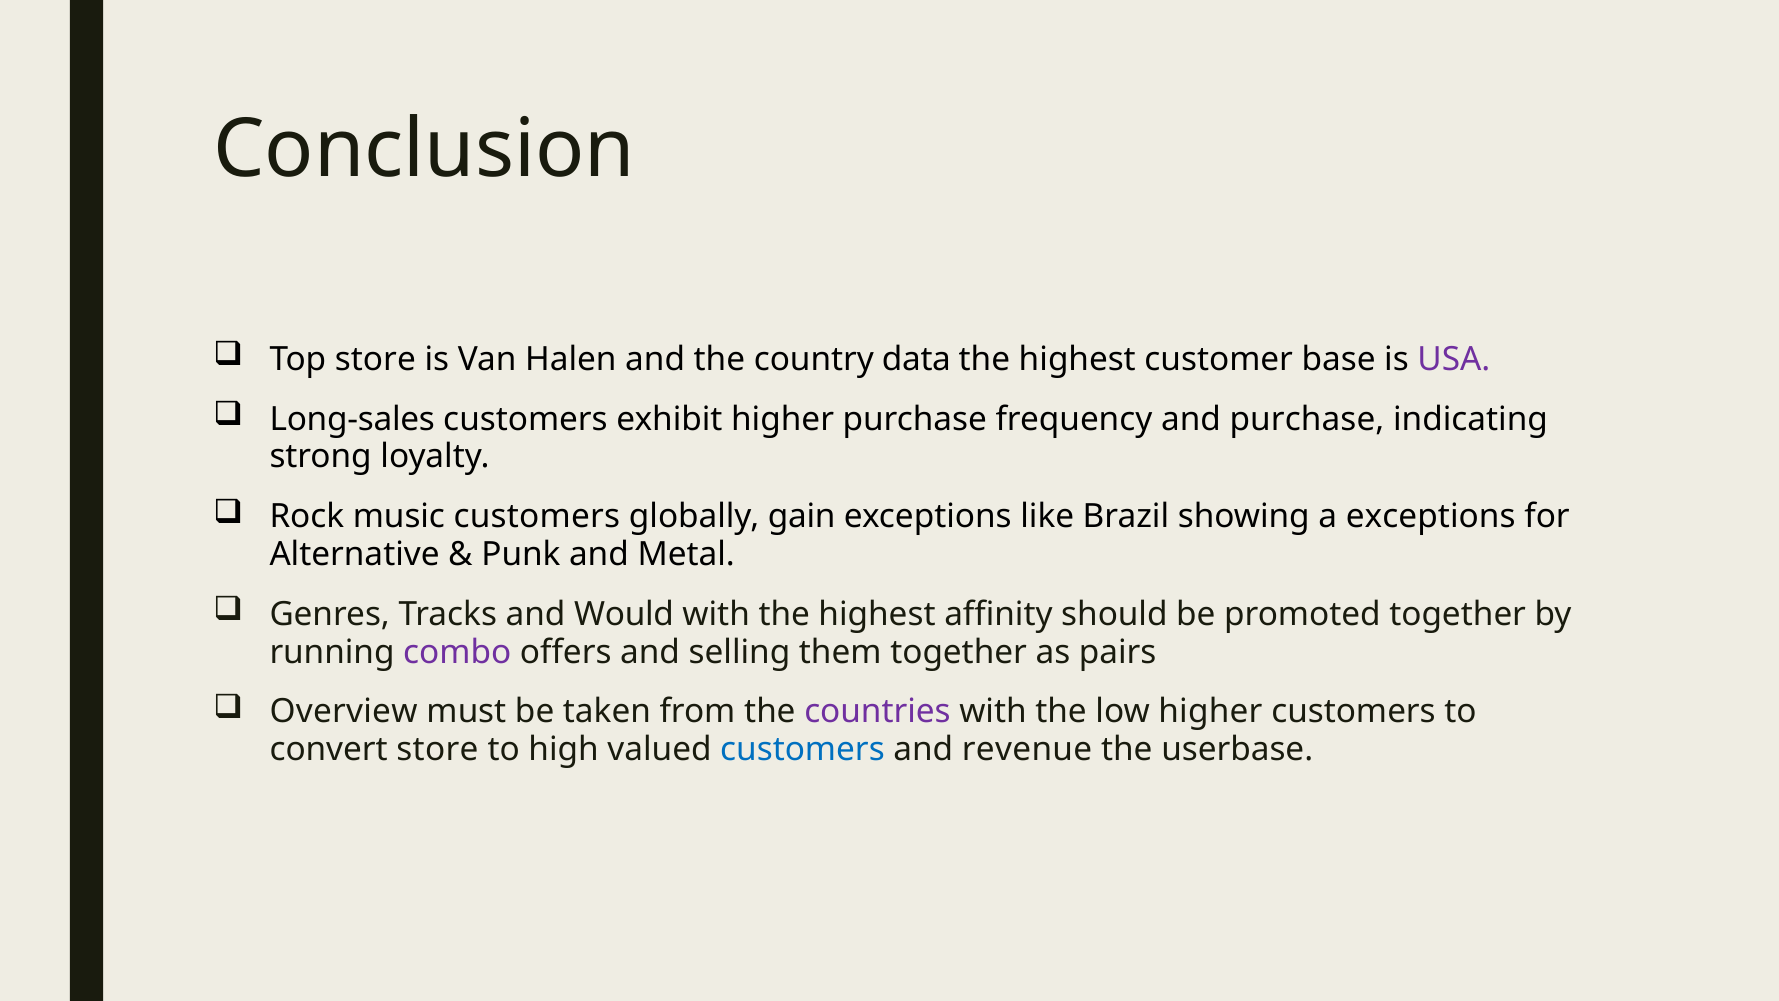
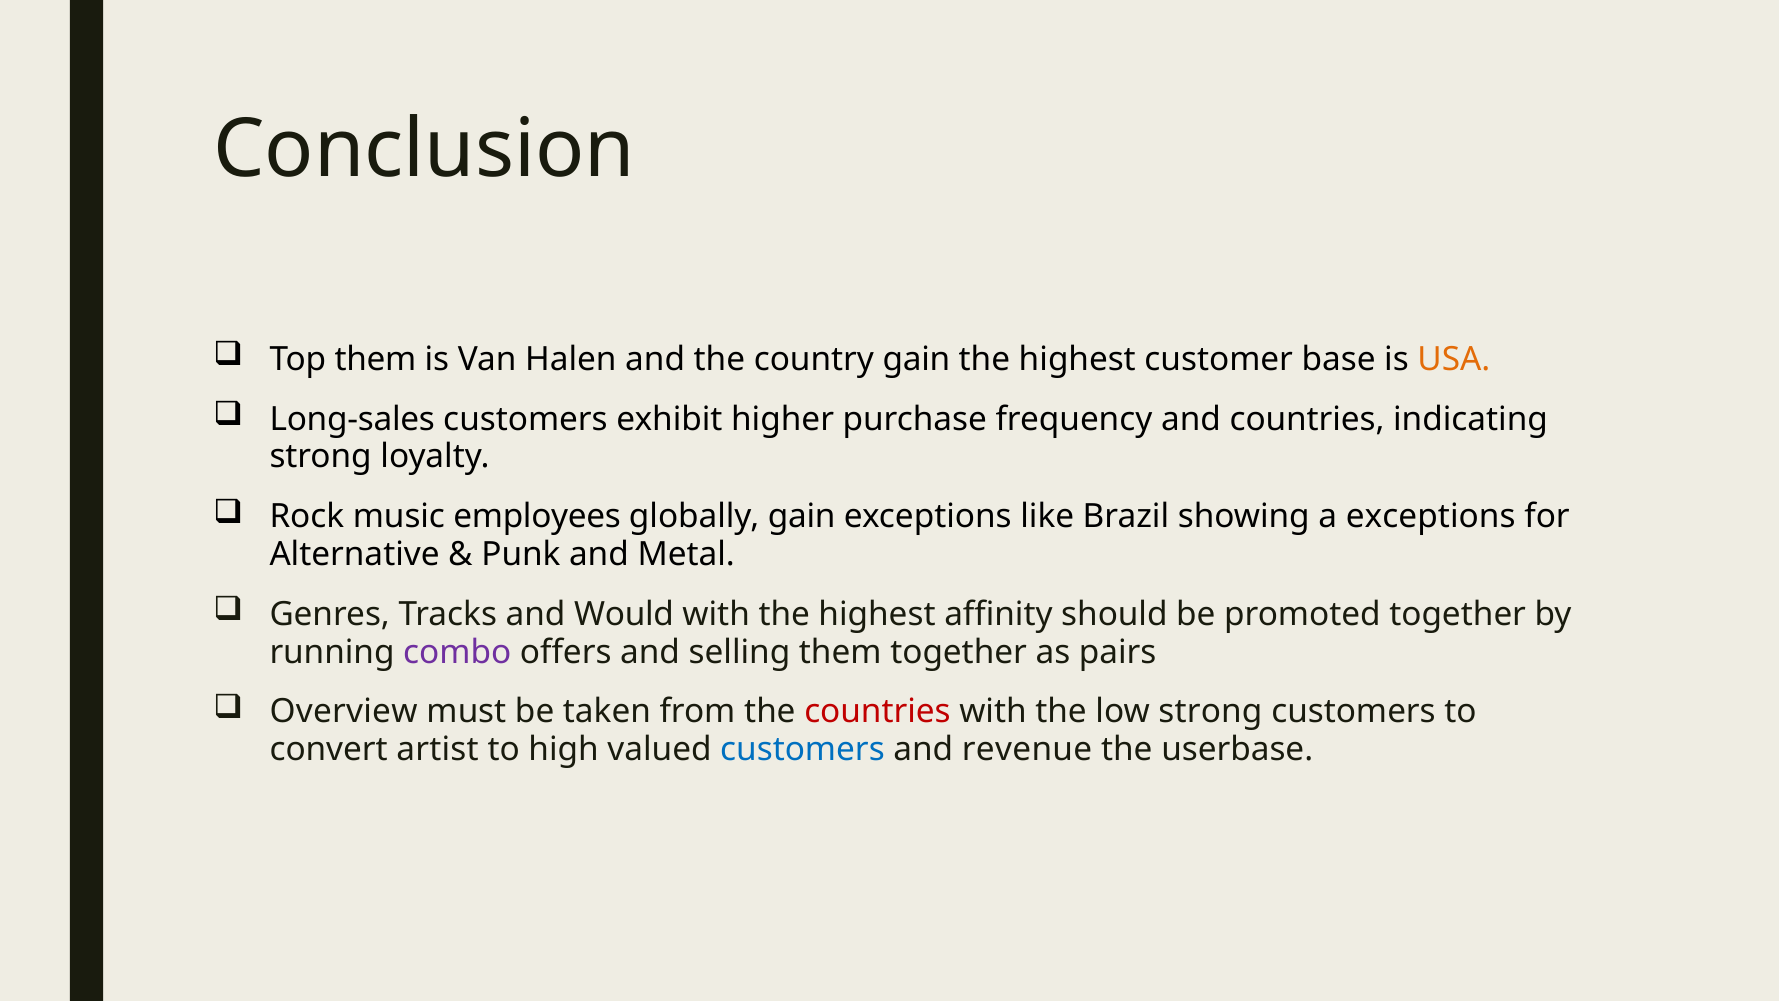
Top store: store -> them
country data: data -> gain
USA colour: purple -> orange
and purchase: purchase -> countries
music customers: customers -> employees
countries at (877, 712) colour: purple -> red
low higher: higher -> strong
convert store: store -> artist
